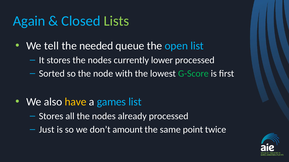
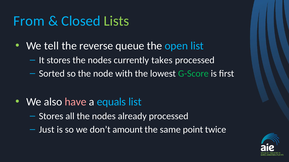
Again: Again -> From
needed: needed -> reverse
lower: lower -> takes
have colour: yellow -> pink
games: games -> equals
